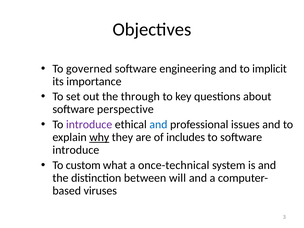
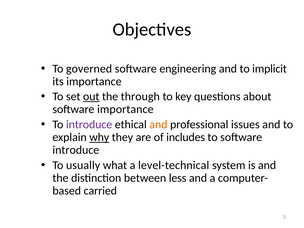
out underline: none -> present
software perspective: perspective -> importance
and at (158, 124) colour: blue -> orange
custom: custom -> usually
once-technical: once-technical -> level-technical
will: will -> less
viruses: viruses -> carried
